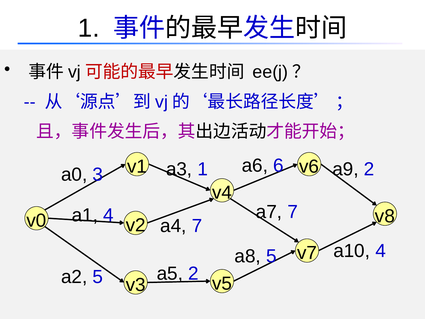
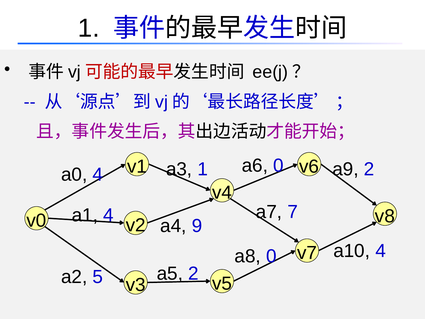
a6 6: 6 -> 0
a0 3: 3 -> 4
a4 7: 7 -> 9
a8 5: 5 -> 0
